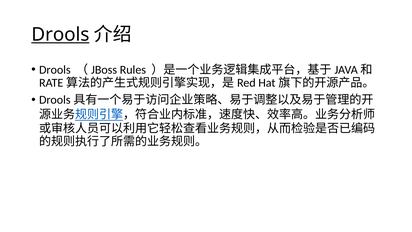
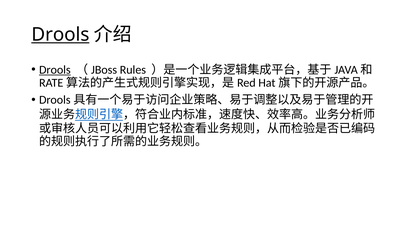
Drools at (55, 70) underline: none -> present
